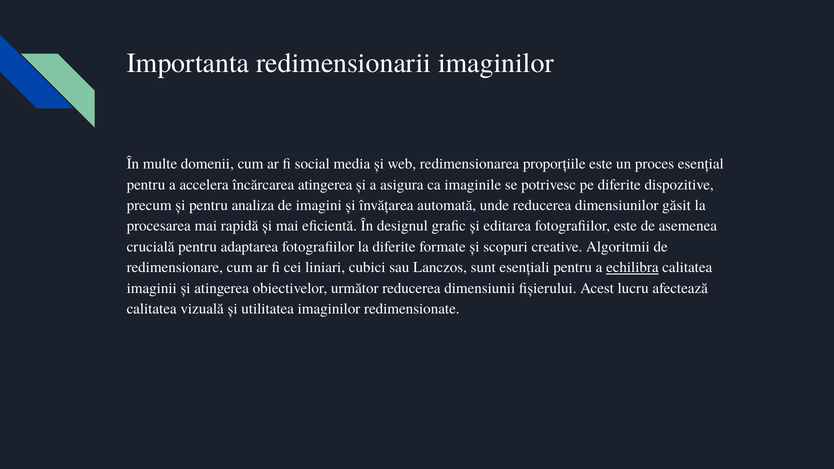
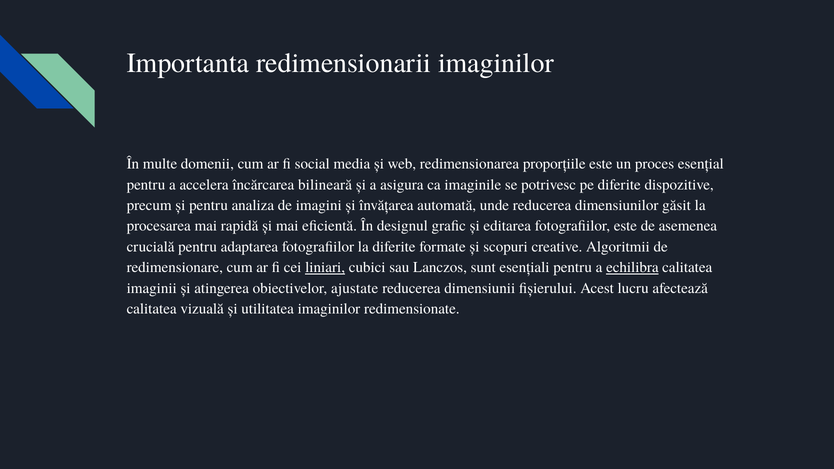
încărcarea atingerea: atingerea -> bilineară
liniari underline: none -> present
următor: următor -> ajustate
